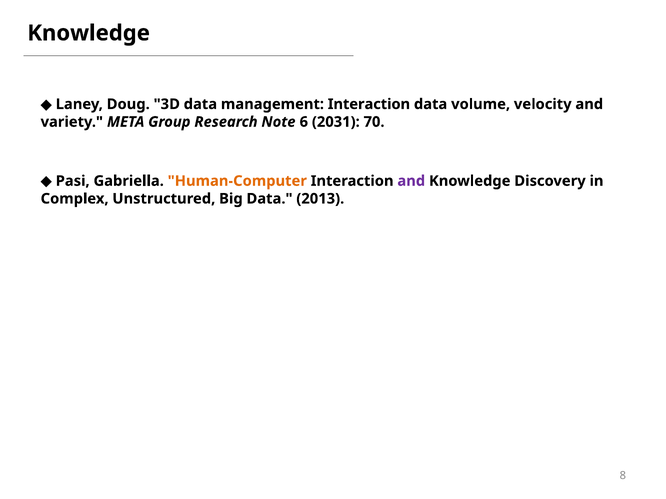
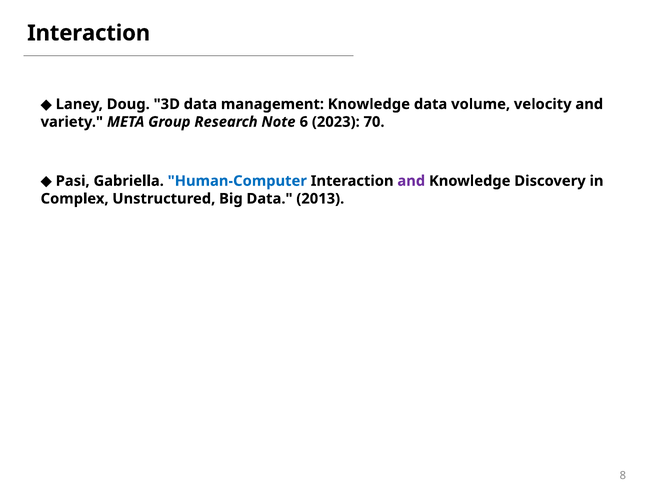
Knowledge at (89, 33): Knowledge -> Interaction
management Interaction: Interaction -> Knowledge
2031: 2031 -> 2023
Human-Computer colour: orange -> blue
